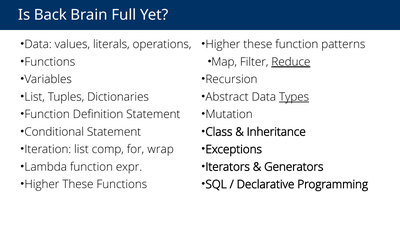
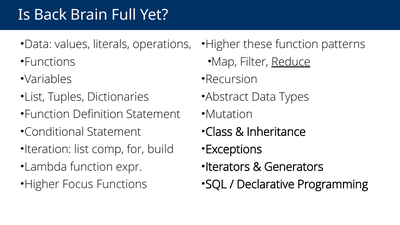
Types underline: present -> none
wrap: wrap -> build
These at (78, 184): These -> Focus
